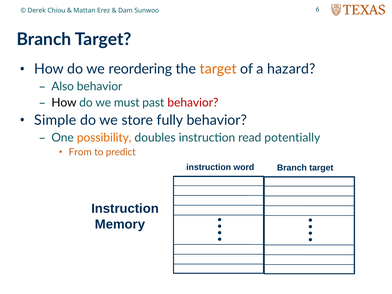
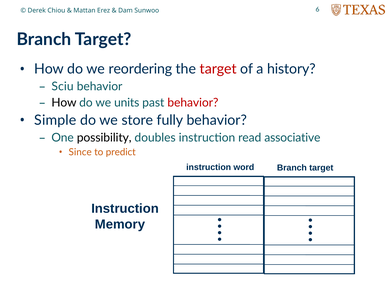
target at (218, 69) colour: orange -> red
hazard: hazard -> history
Also: Also -> Sciu
must: must -> units
possibility colour: orange -> black
potentially: potentially -> associative
From: From -> Since
